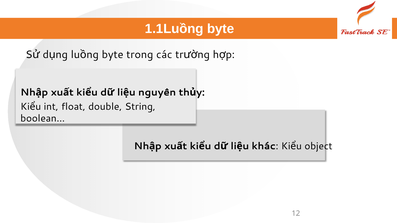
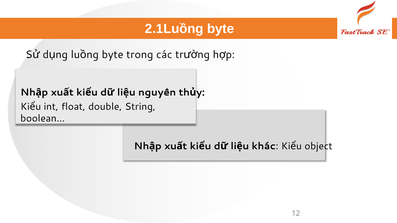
1.1Luồng: 1.1Luồng -> 2.1Luồng
